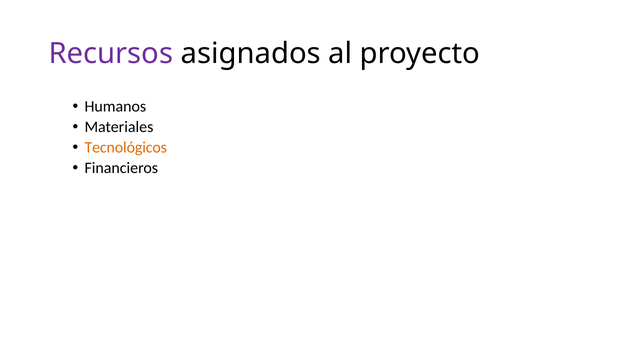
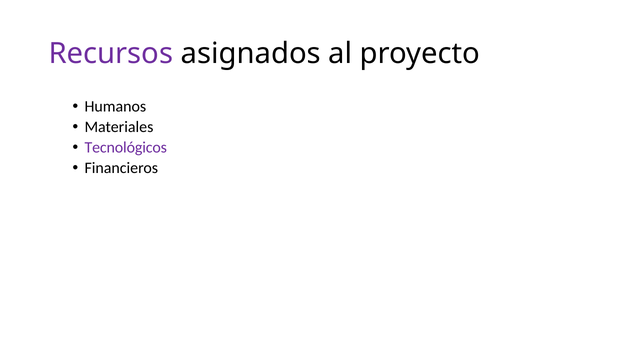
Tecnológicos colour: orange -> purple
